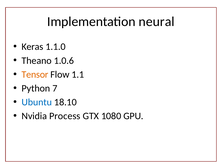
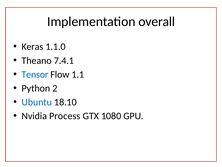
neural: neural -> overall
1.0.6: 1.0.6 -> 7.4.1
Tensor colour: orange -> blue
7: 7 -> 2
